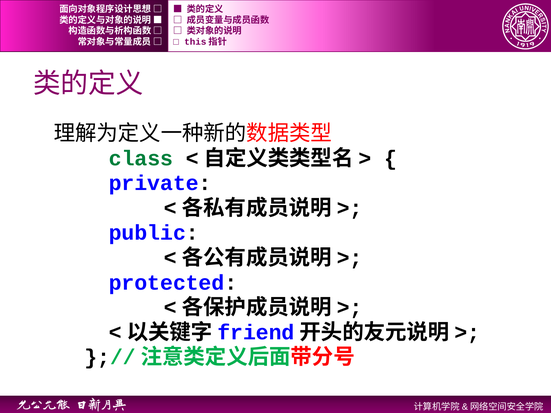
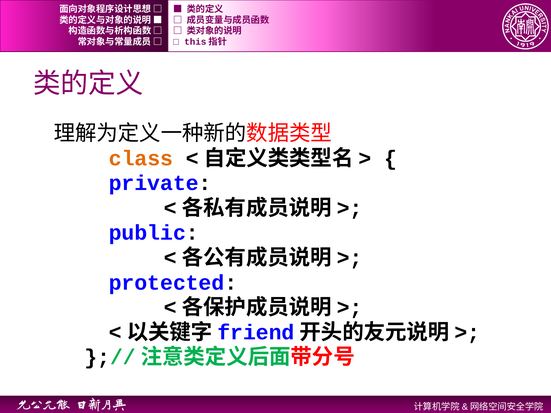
class colour: green -> orange
